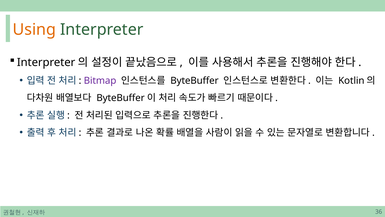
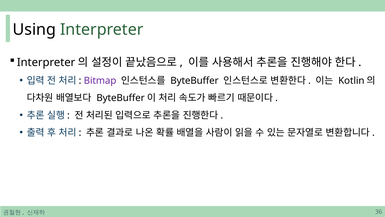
Using colour: orange -> black
